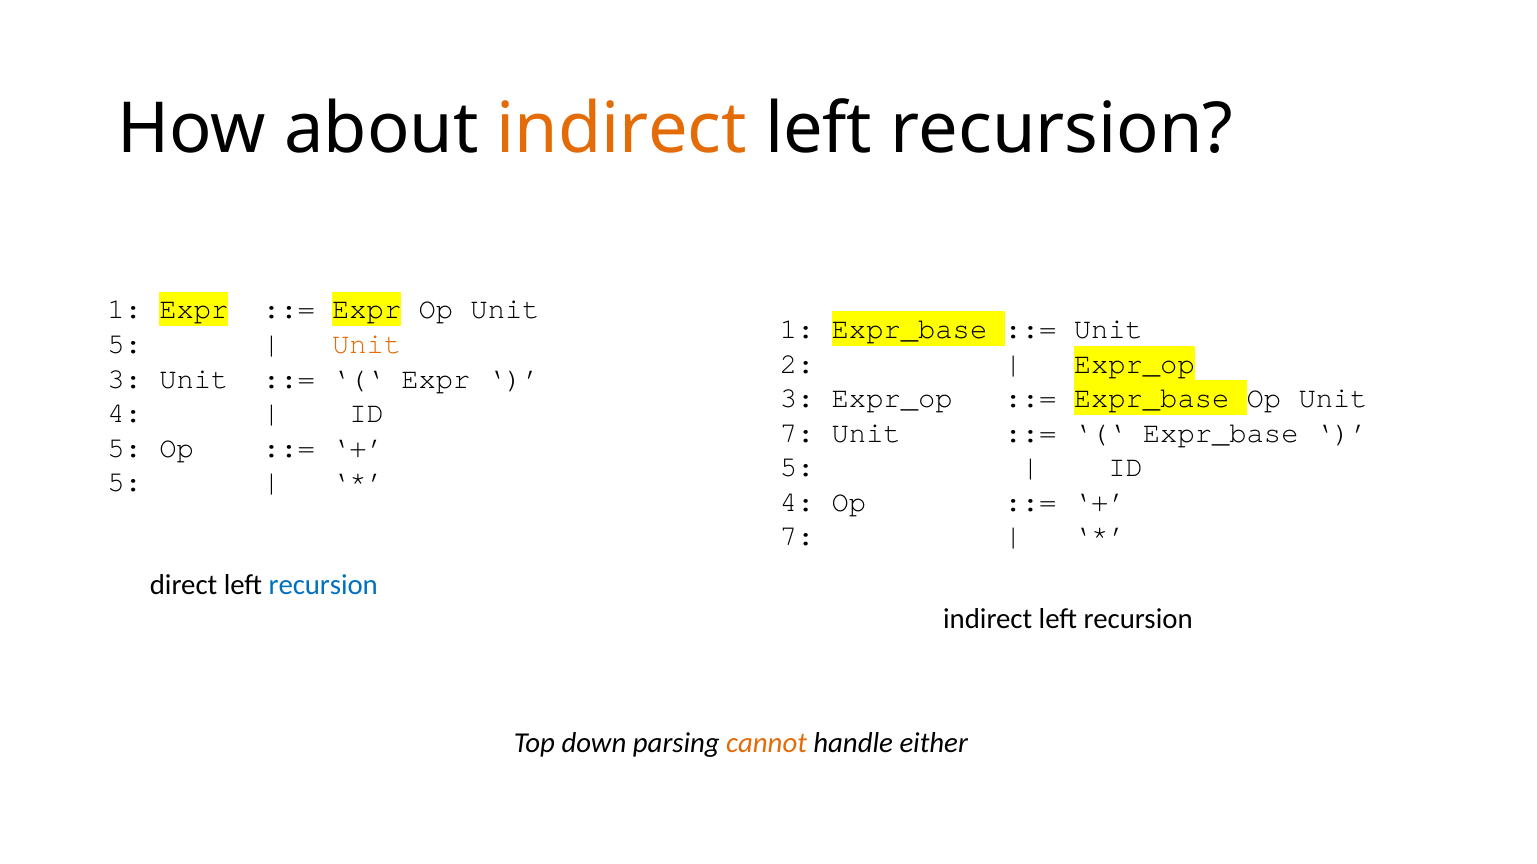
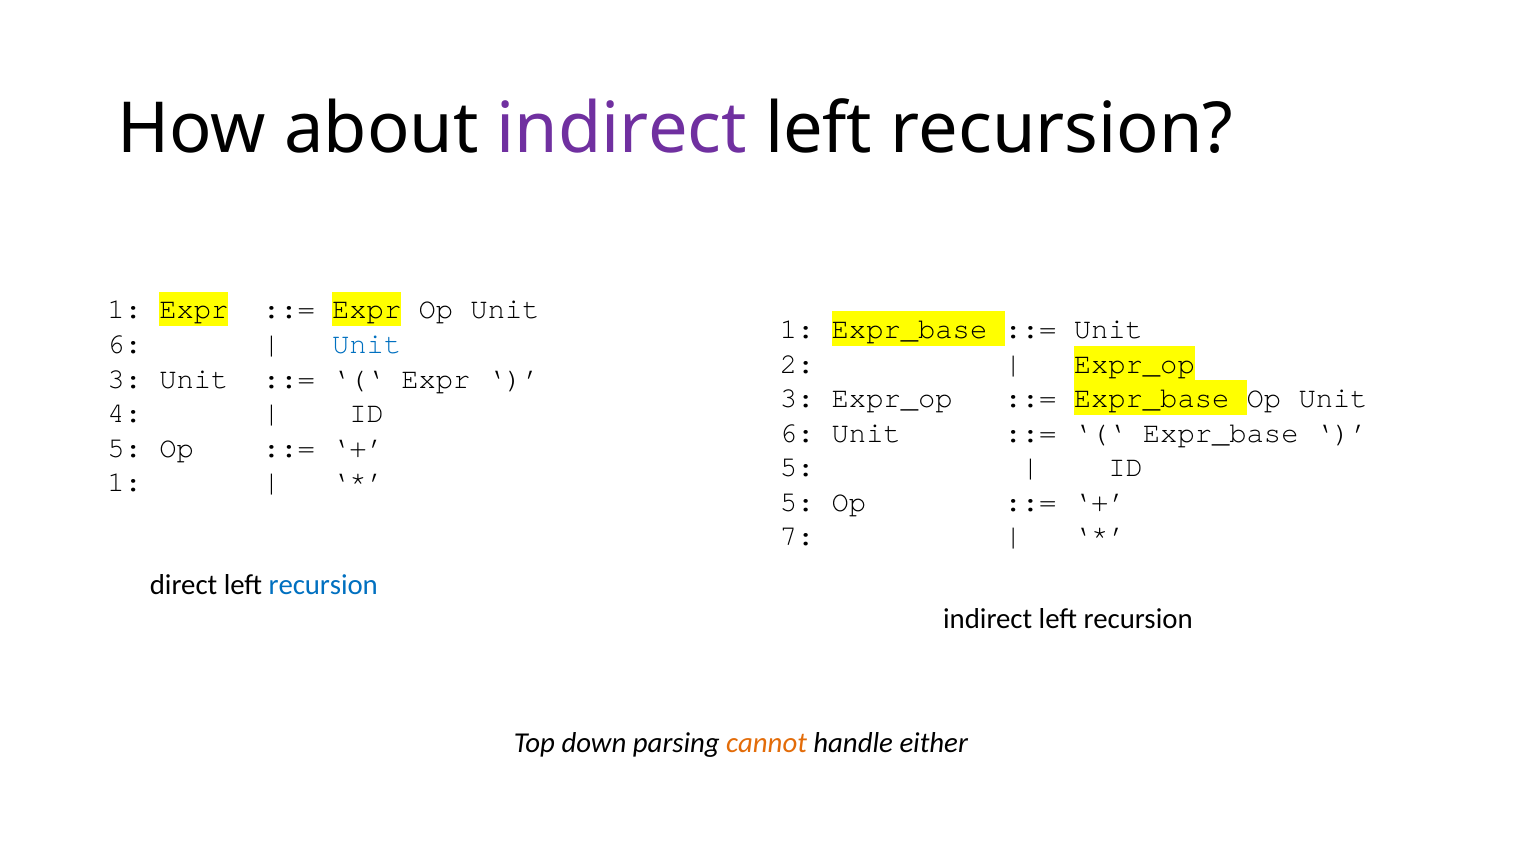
indirect at (622, 129) colour: orange -> purple
5 at (125, 344): 5 -> 6
Unit at (367, 344) colour: orange -> blue
7 at (797, 433): 7 -> 6
5 at (125, 483): 5 -> 1
4 at (797, 502): 4 -> 5
